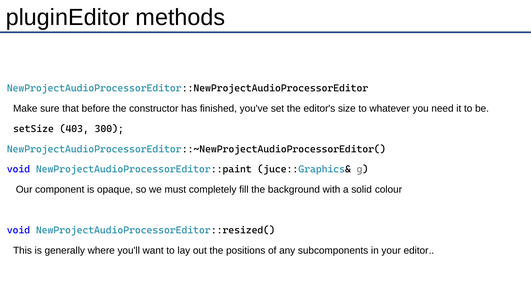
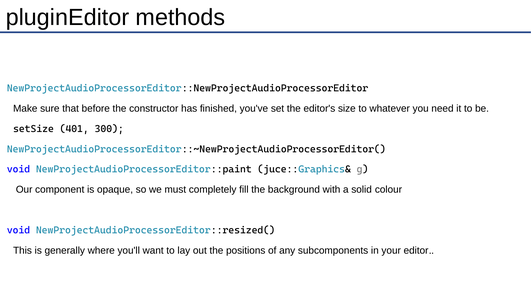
403: 403 -> 401
